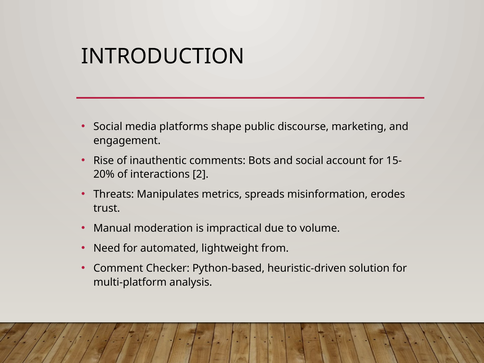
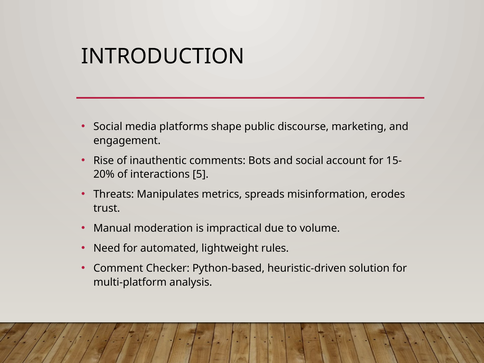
2: 2 -> 5
from: from -> rules
